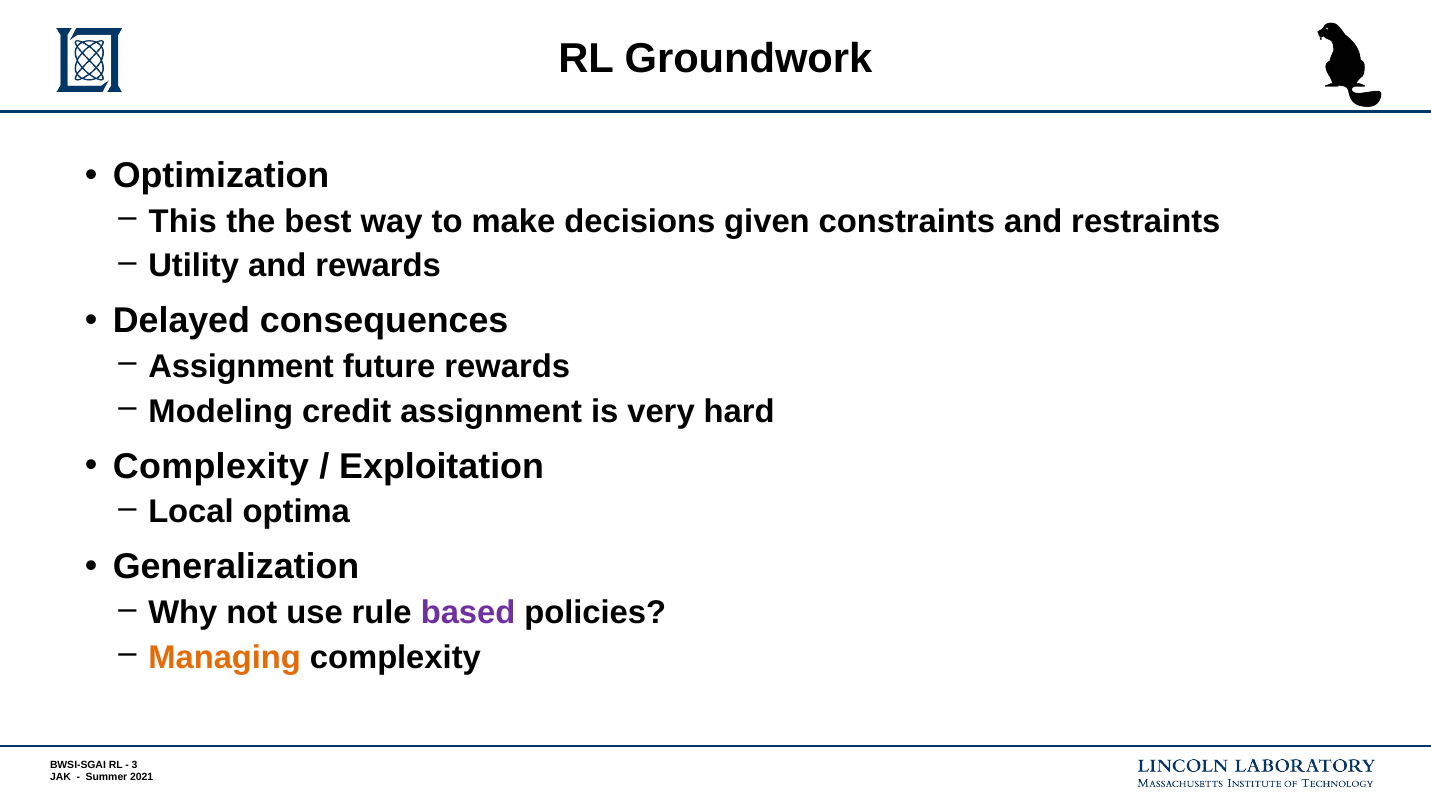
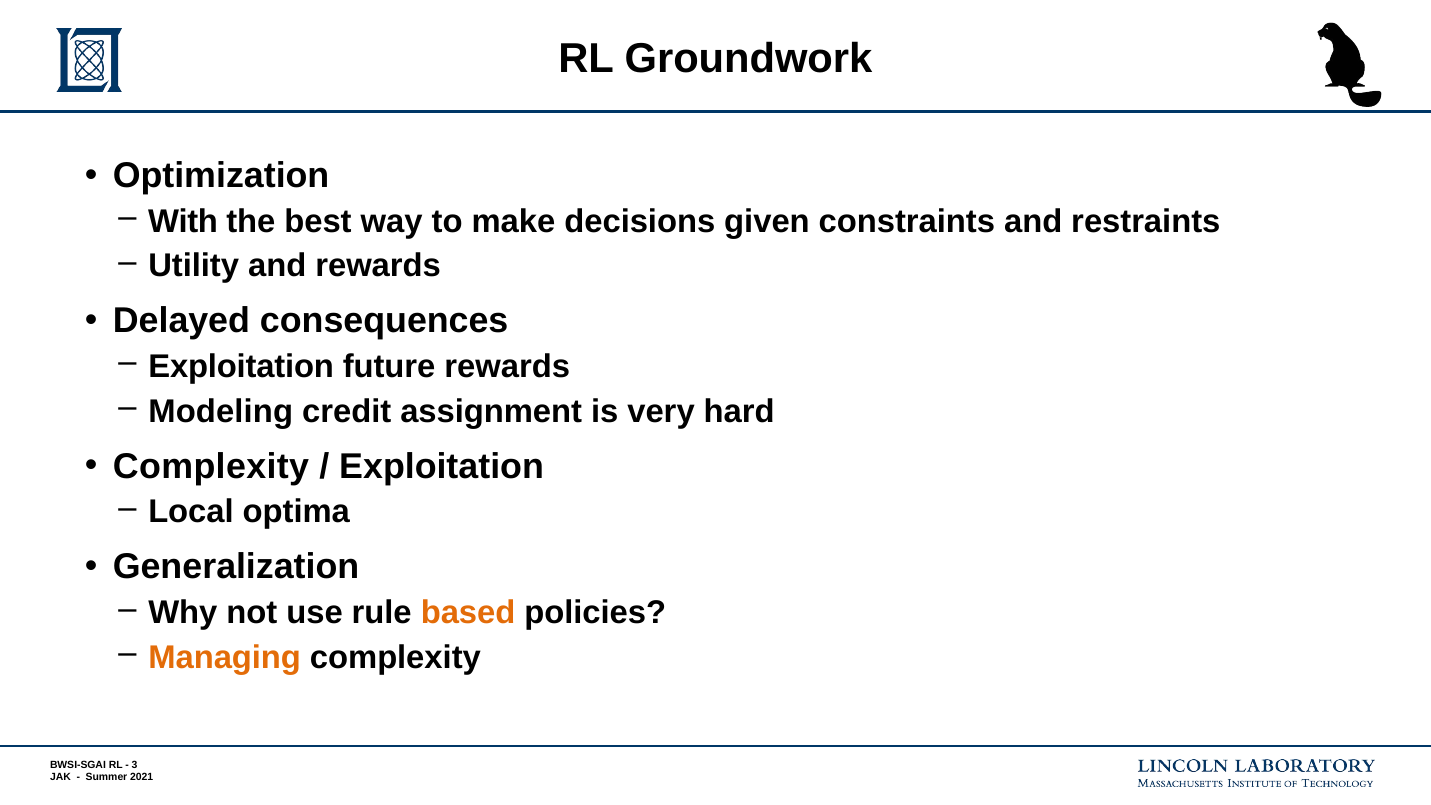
This: This -> With
Assignment at (241, 367): Assignment -> Exploitation
based colour: purple -> orange
